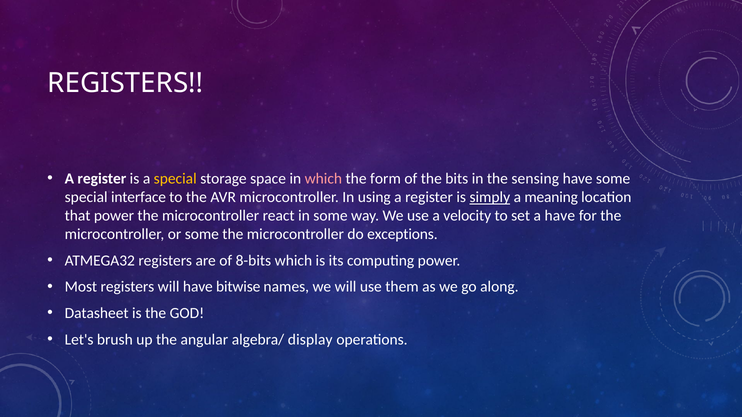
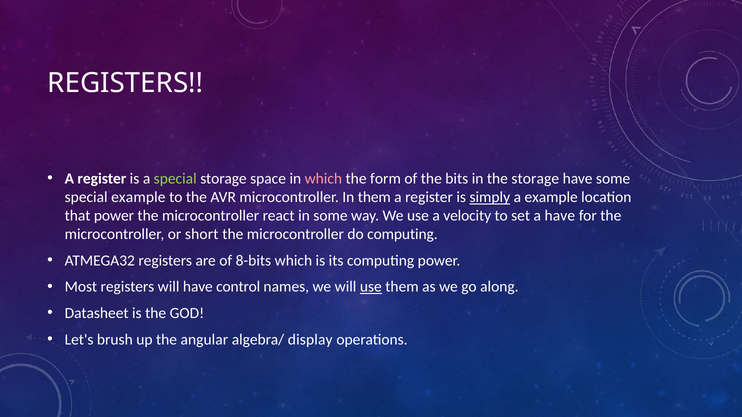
special at (175, 179) colour: yellow -> light green
the sensing: sensing -> storage
special interface: interface -> example
In using: using -> them
a meaning: meaning -> example
or some: some -> short
do exceptions: exceptions -> computing
bitwise: bitwise -> control
use at (371, 287) underline: none -> present
